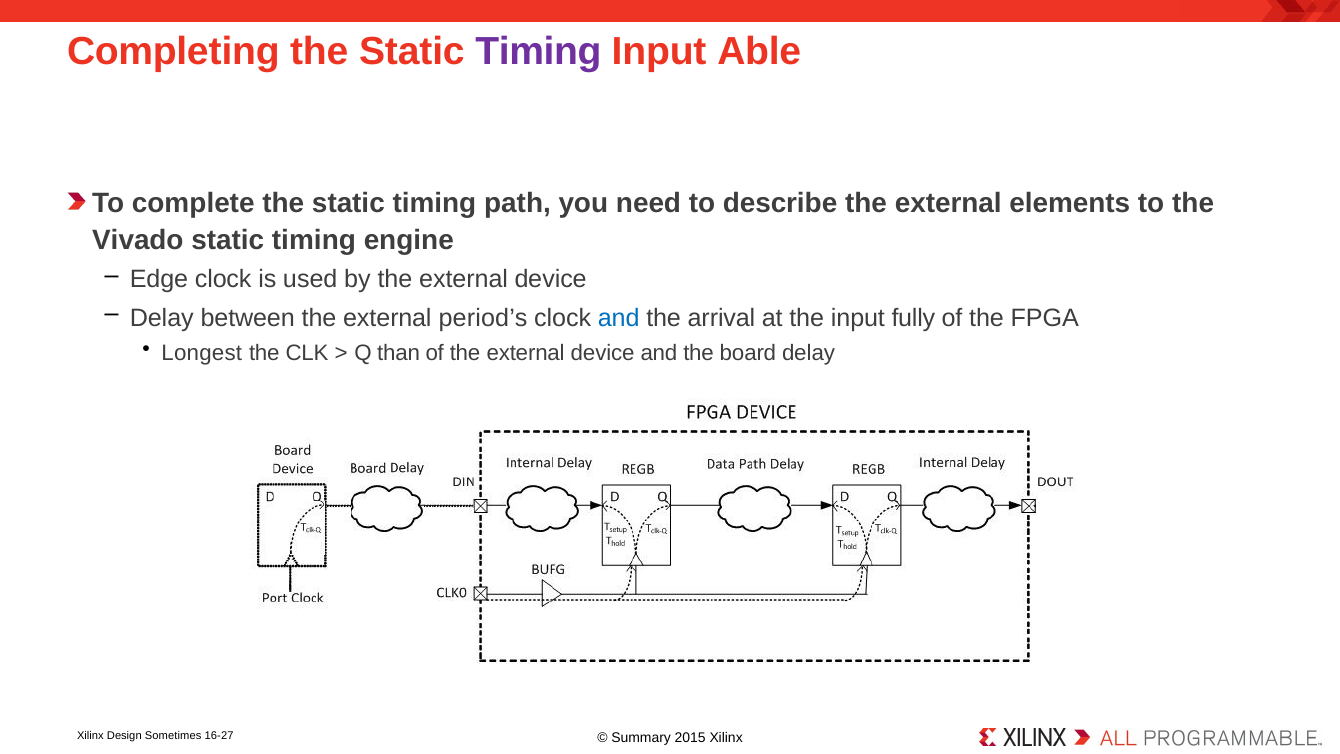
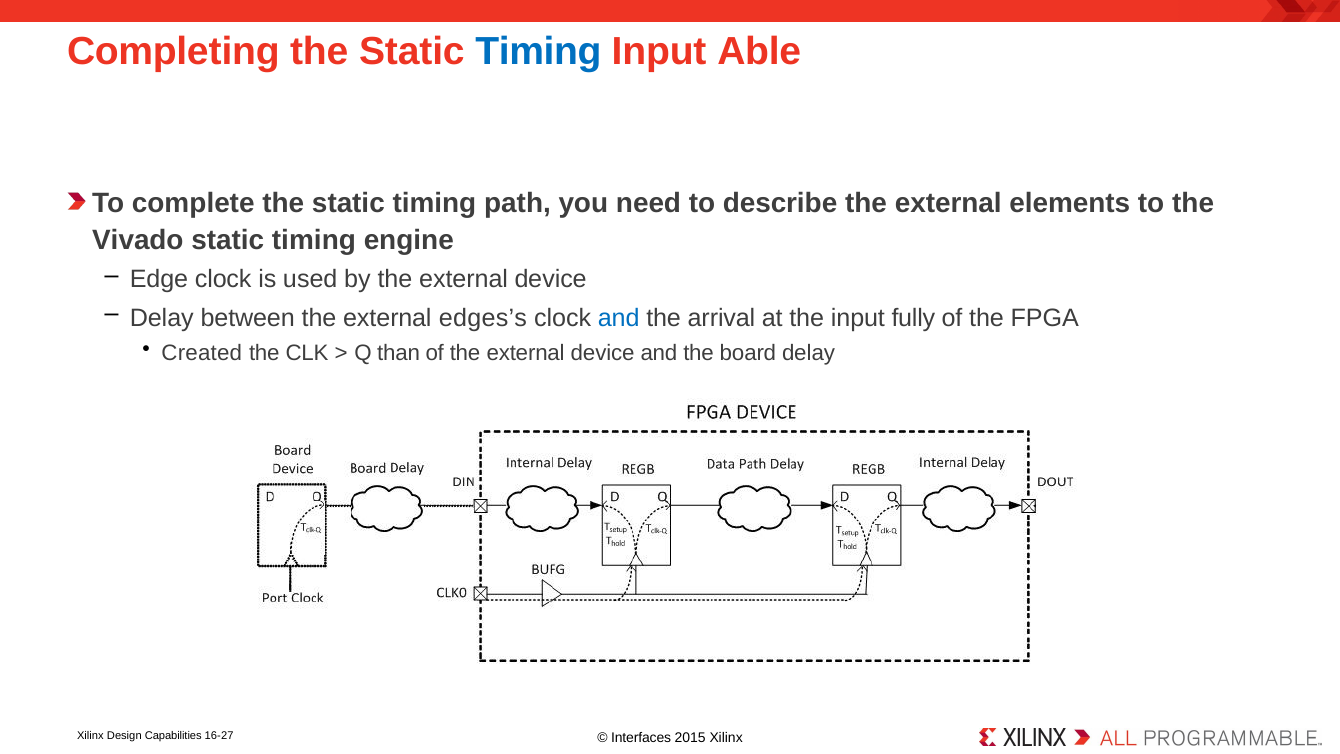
Timing at (538, 52) colour: purple -> blue
period’s: period’s -> edges’s
Longest: Longest -> Created
Sometimes: Sometimes -> Capabilities
Summary: Summary -> Interfaces
